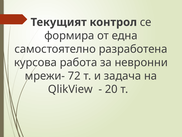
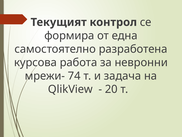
72: 72 -> 74
